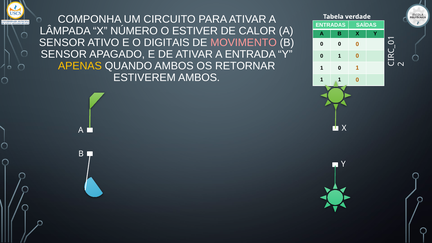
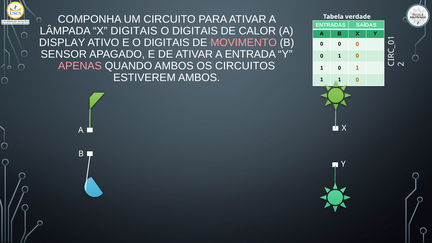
X NÚMERO: NÚMERO -> DIGITAIS
ESTIVER at (195, 31): ESTIVER -> DIGITAIS
SENSOR at (62, 42): SENSOR -> DISPLAY
APENAS colour: yellow -> pink
RETORNAR: RETORNAR -> CIRCUITOS
